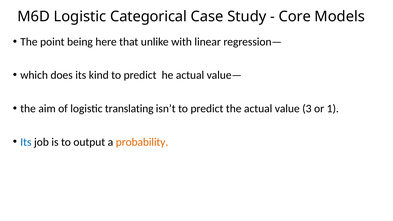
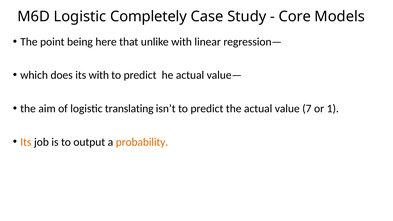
Categorical: Categorical -> Completely
its kind: kind -> with
3: 3 -> 7
Its at (26, 142) colour: blue -> orange
